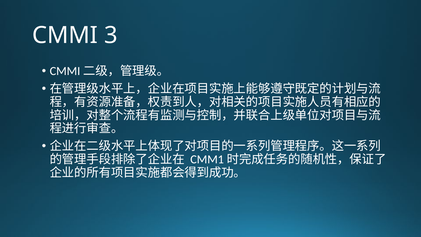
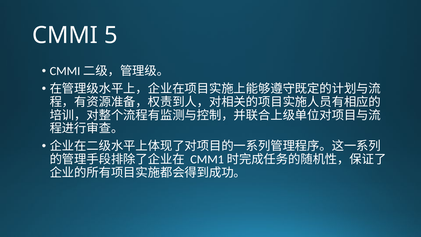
3: 3 -> 5
